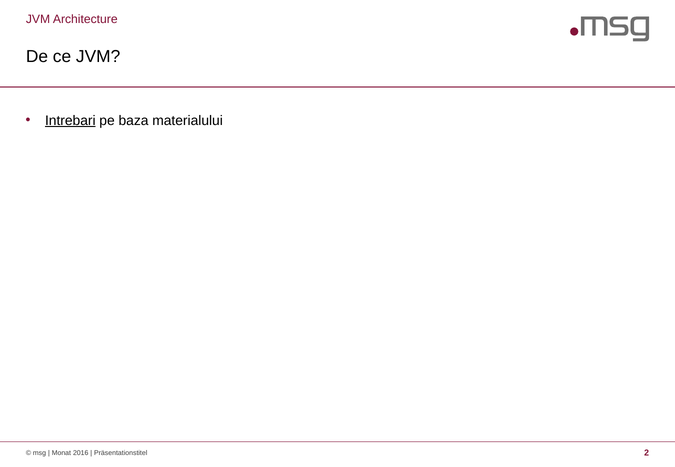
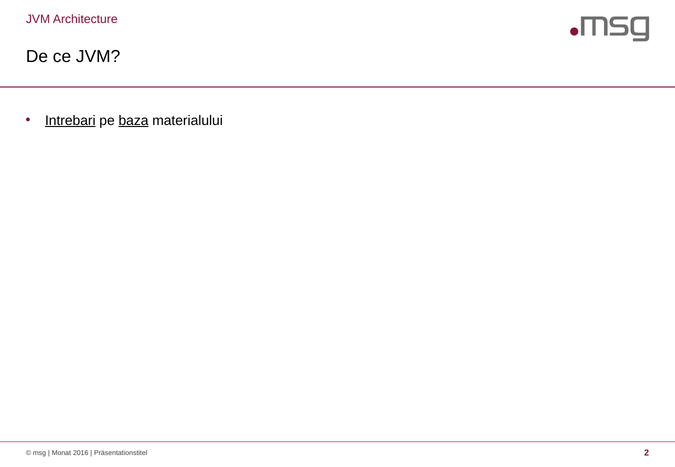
baza underline: none -> present
